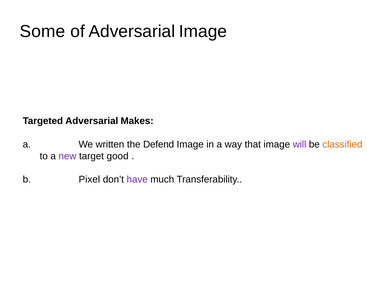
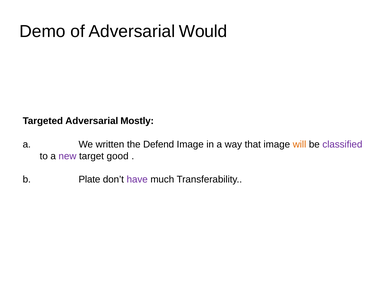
Some: Some -> Demo
Adversarial Image: Image -> Would
Makes: Makes -> Mostly
will colour: purple -> orange
classified colour: orange -> purple
Pixel: Pixel -> Plate
